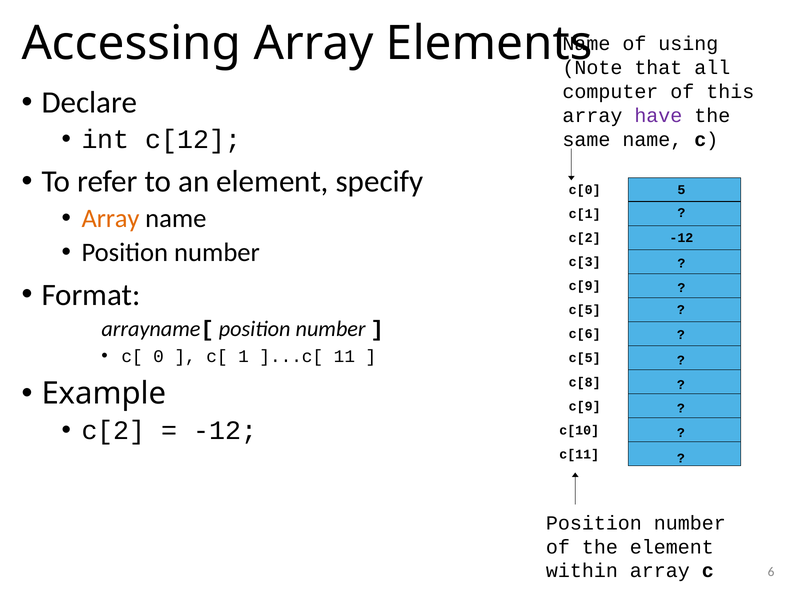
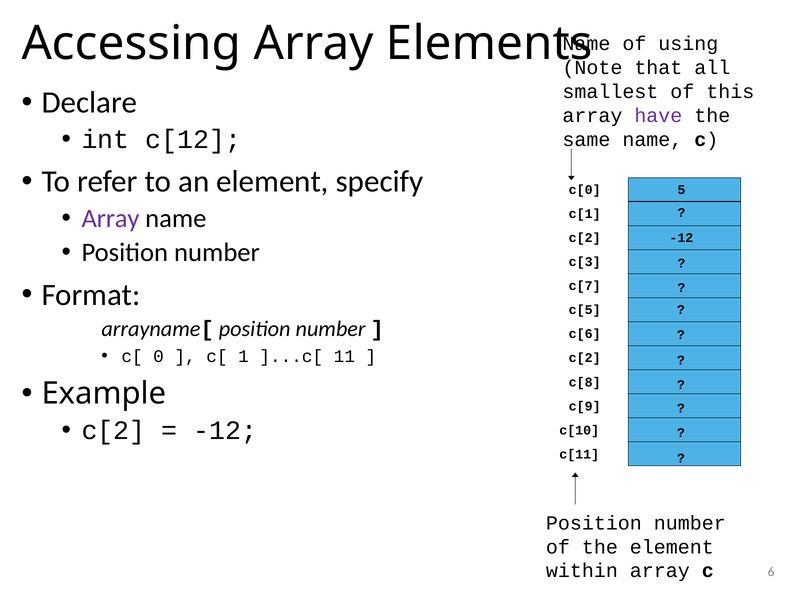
computer: computer -> smallest
Array at (110, 218) colour: orange -> purple
c[9 at (585, 286): c[9 -> c[7
c[5 at (585, 358): c[5 -> c[2
